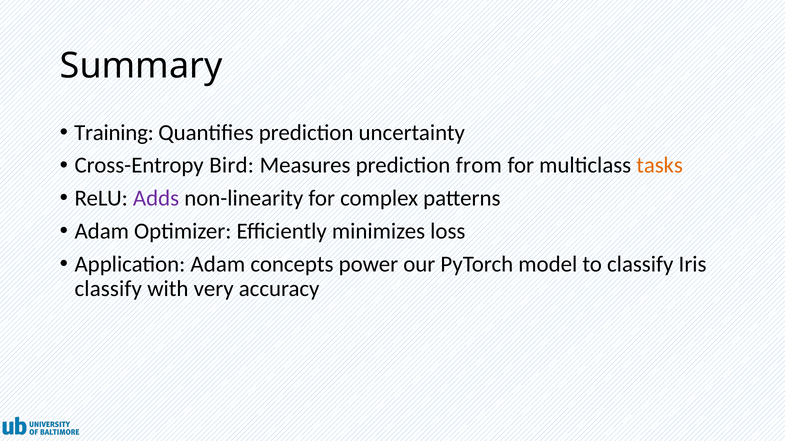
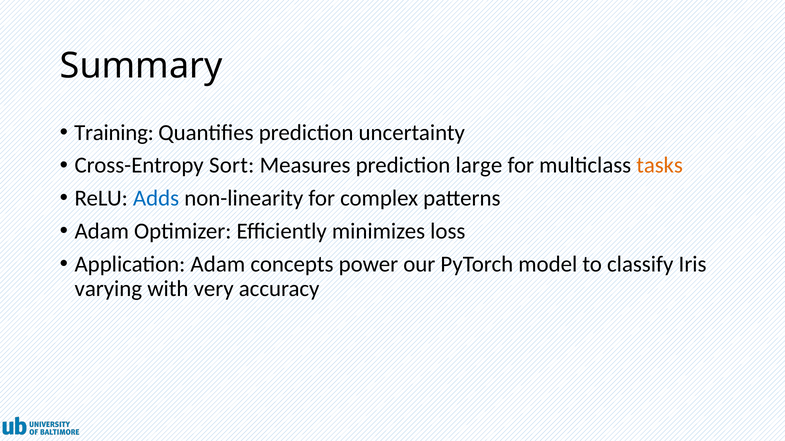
Bird: Bird -> Sort
from: from -> large
Adds colour: purple -> blue
classify at (108, 289): classify -> varying
